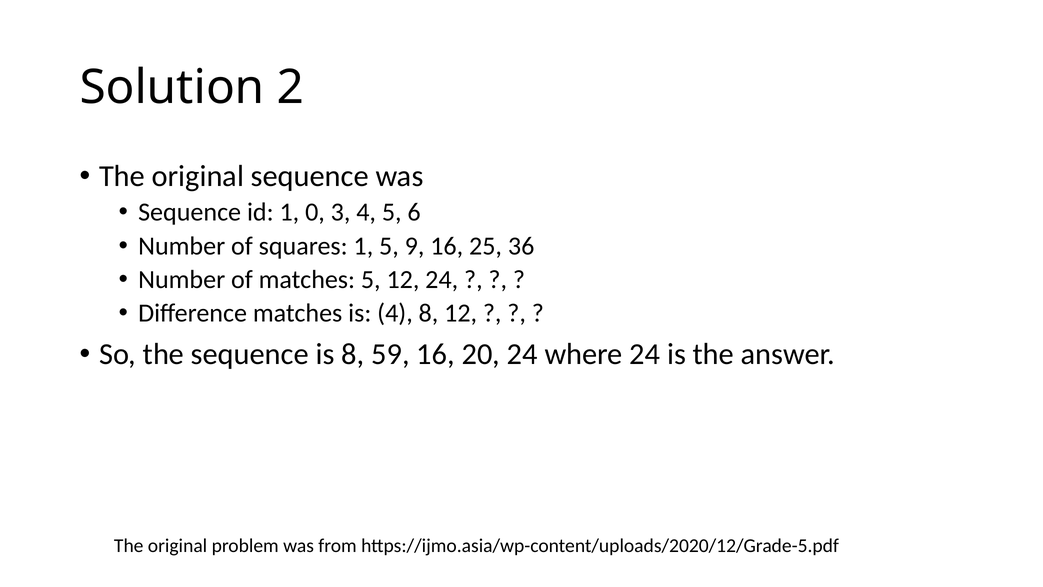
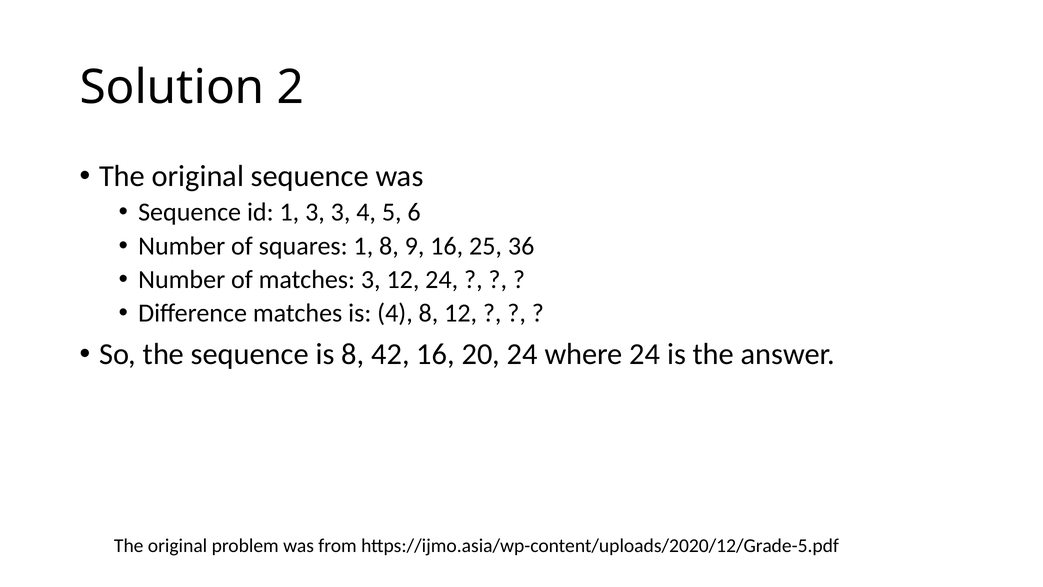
1 0: 0 -> 3
1 5: 5 -> 8
matches 5: 5 -> 3
59: 59 -> 42
